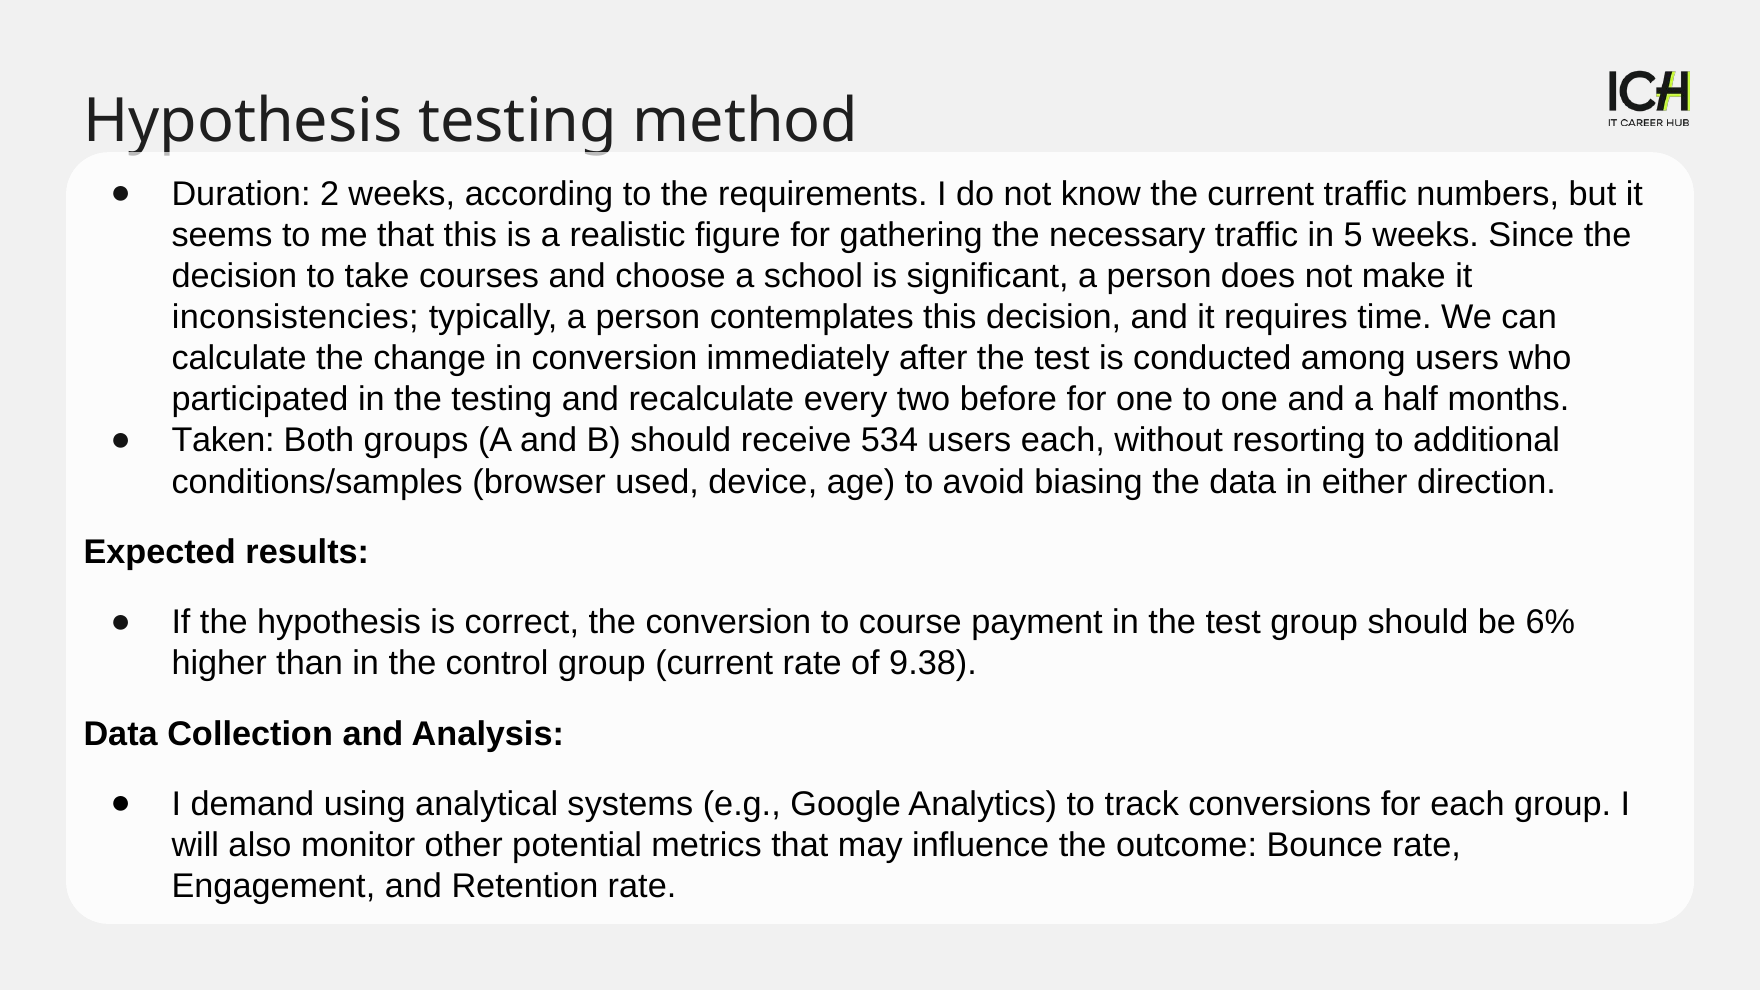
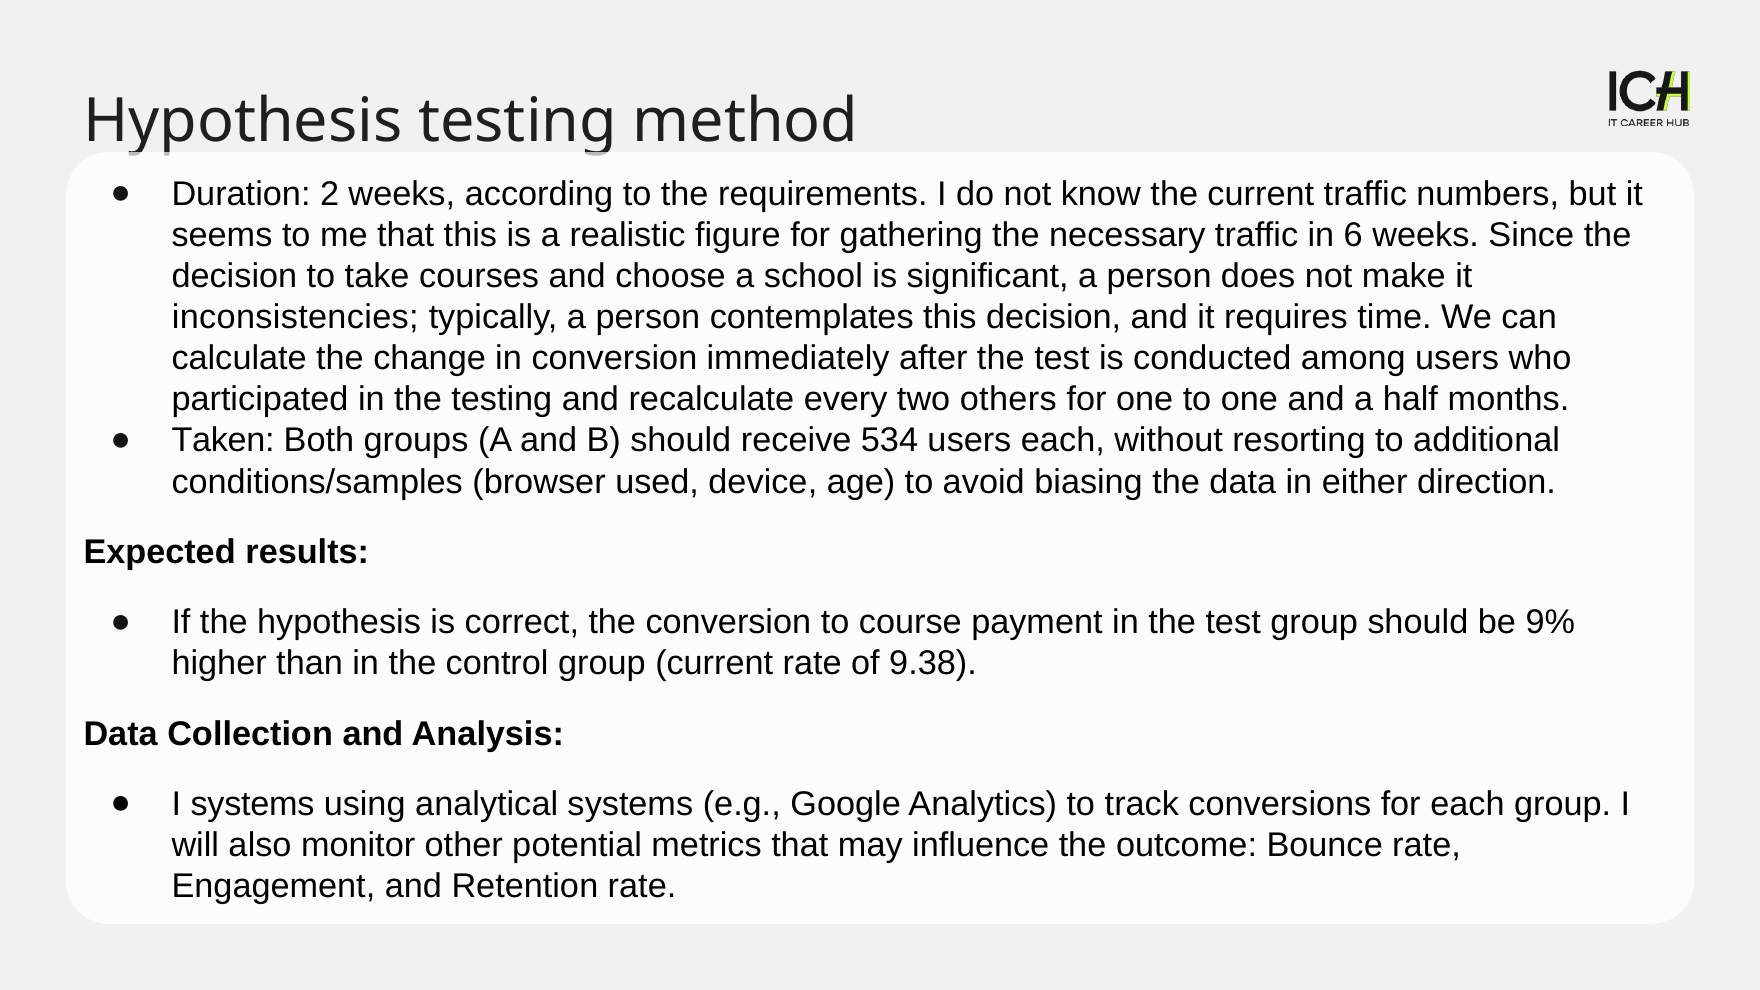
5: 5 -> 6
before: before -> others
6%: 6% -> 9%
I demand: demand -> systems
